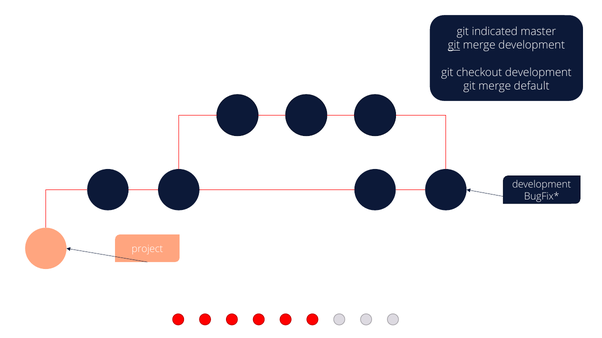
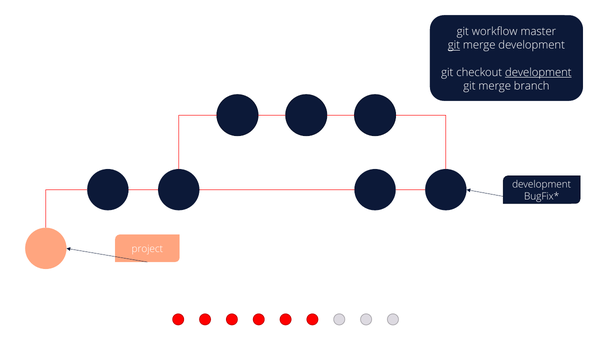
indicated: indicated -> workflow
development at (538, 72) underline: none -> present
default: default -> branch
